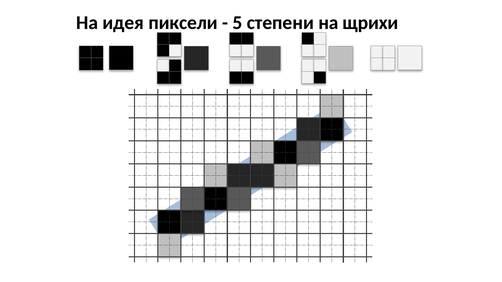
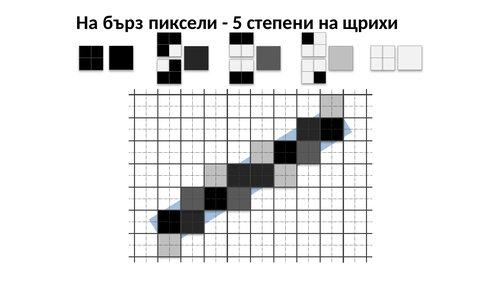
идея: идея -> бърз
